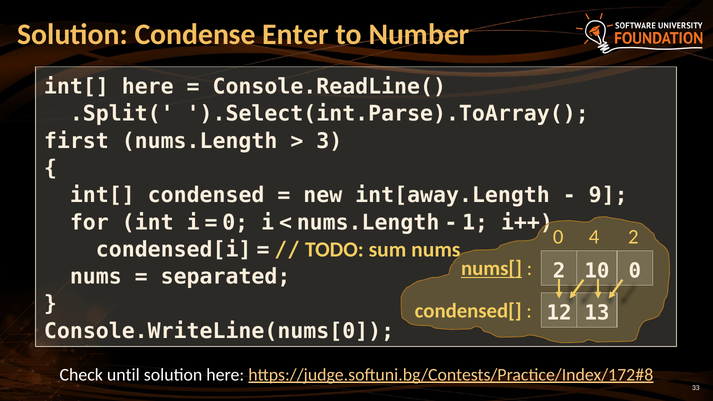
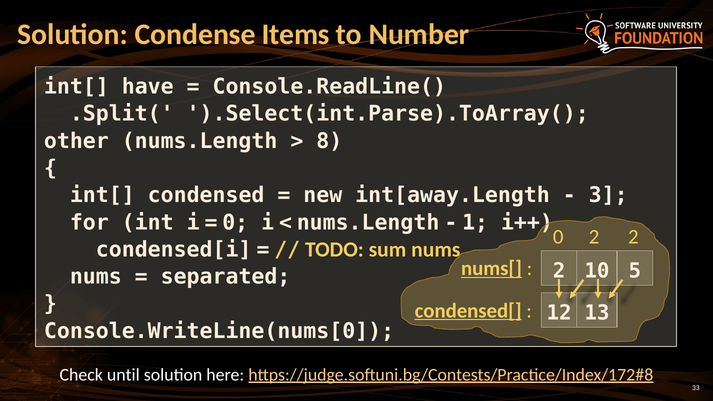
Enter: Enter -> Items
int[ here: here -> have
first: first -> other
3: 3 -> 8
9: 9 -> 3
0 4: 4 -> 2
0 at (635, 271): 0 -> 5
condensed[ underline: none -> present
